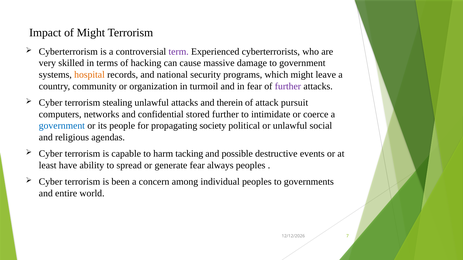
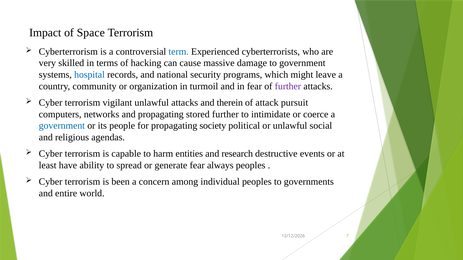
of Might: Might -> Space
term colour: purple -> blue
hospital colour: orange -> blue
stealing: stealing -> vigilant
and confidential: confidential -> propagating
tacking: tacking -> entities
possible: possible -> research
